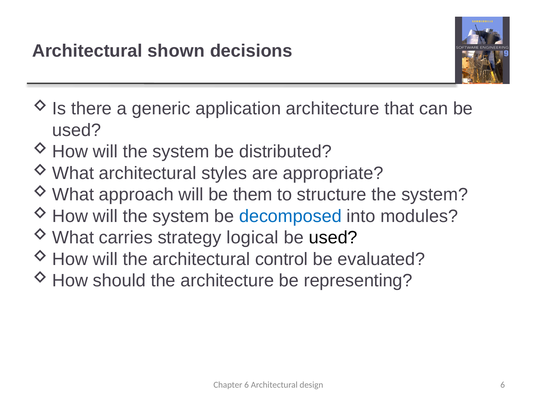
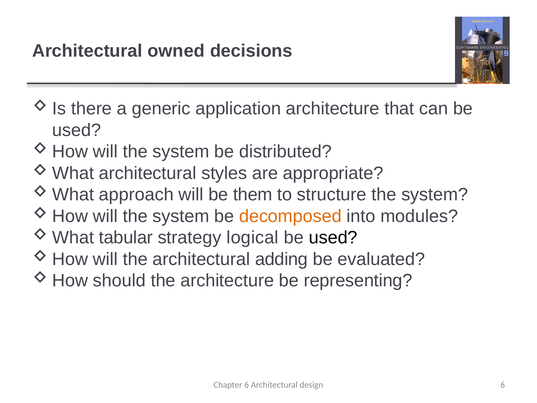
shown: shown -> owned
decomposed colour: blue -> orange
carries: carries -> tabular
control: control -> adding
